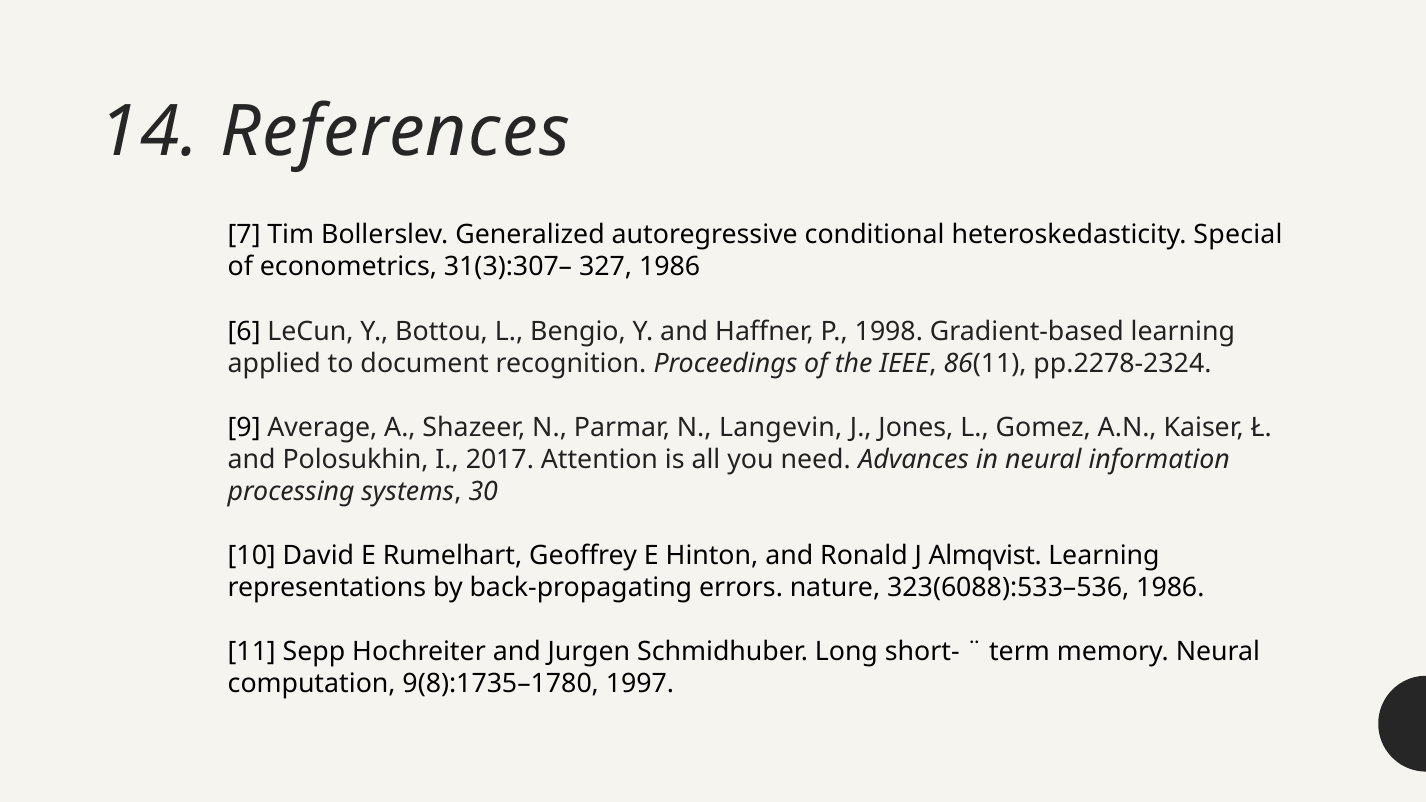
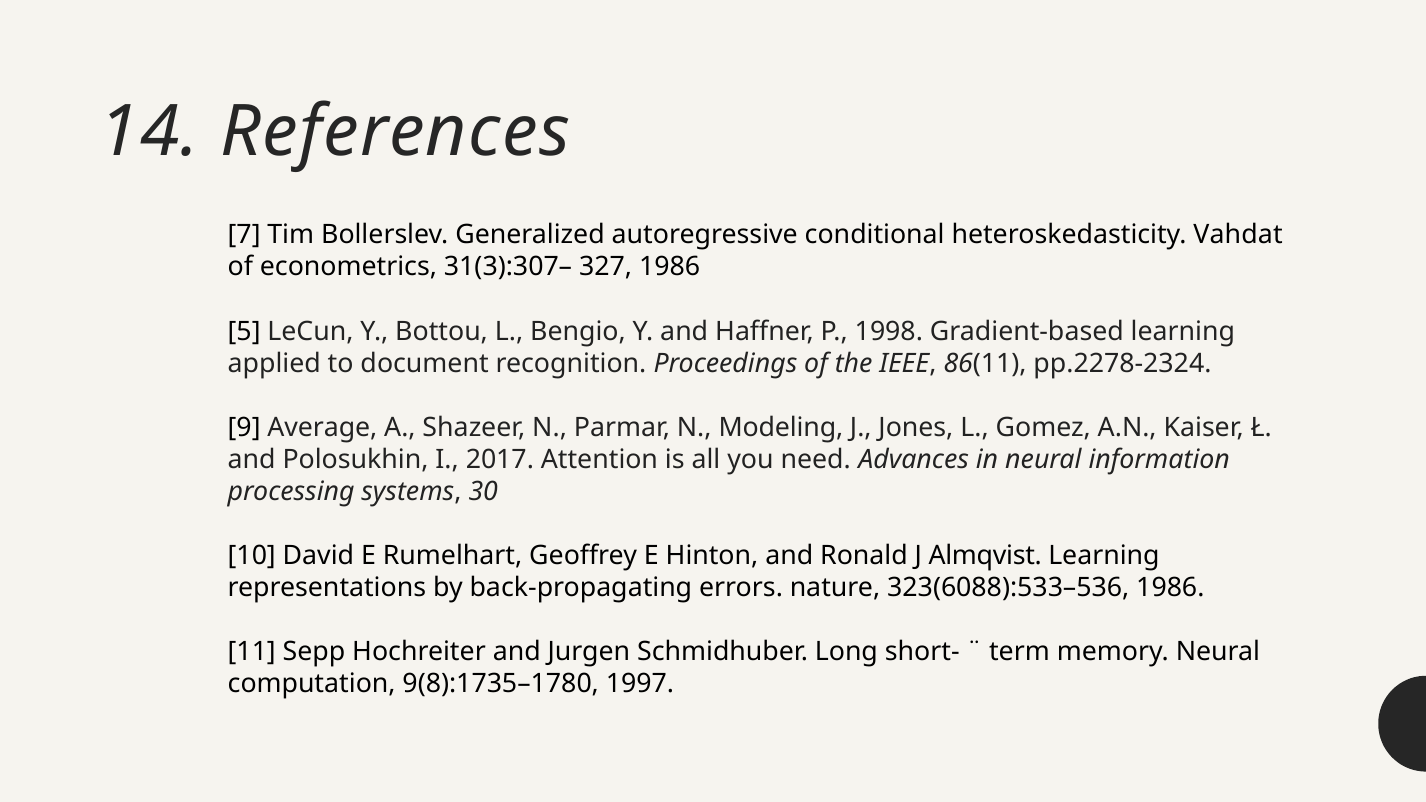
Special: Special -> Vahdat
6: 6 -> 5
Langevin: Langevin -> Modeling
